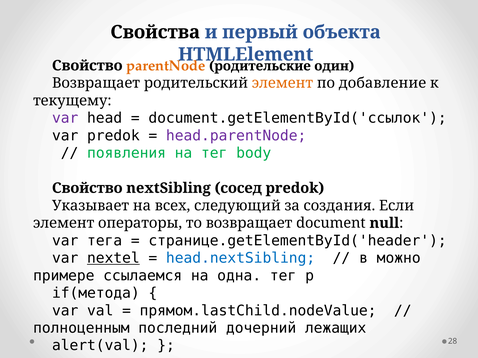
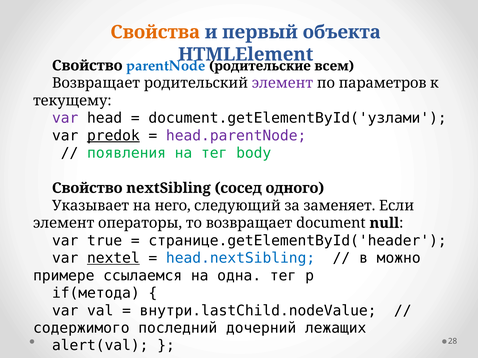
Свойства colour: black -> orange
parentNode colour: orange -> blue
один: один -> всем
элемент at (282, 83) colour: orange -> purple
добавление: добавление -> параметров
document.getElementById('ссылок: document.getElementById('ссылок -> document.getElementById('узлами
predok at (113, 136) underline: none -> present
сосед predok: predok -> одного
всех: всех -> него
создания: создания -> заменяет
тега: тега -> true
прямом.lastChild.nodeValue: прямом.lastChild.nodeValue -> внутри.lastChild.nodeValue
полноценным: полноценным -> содержимого
